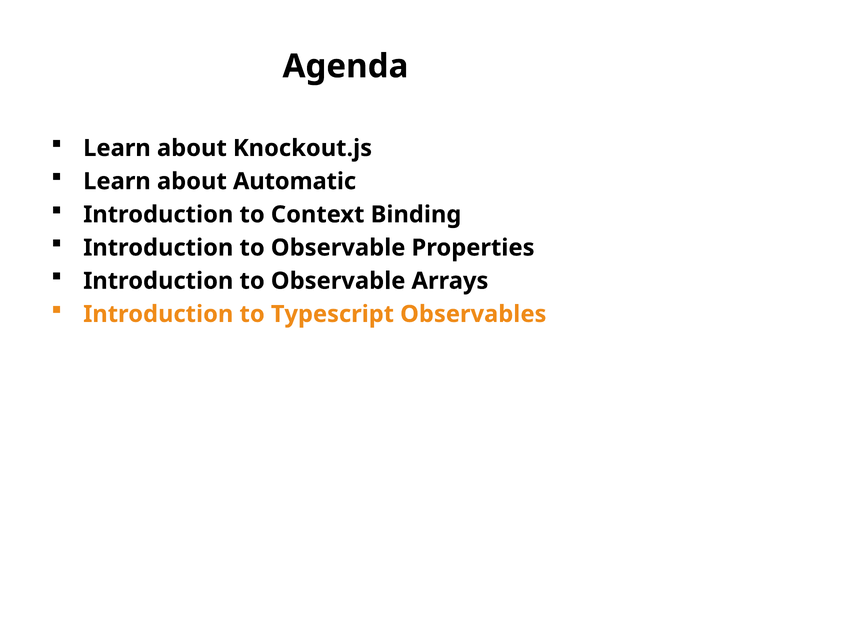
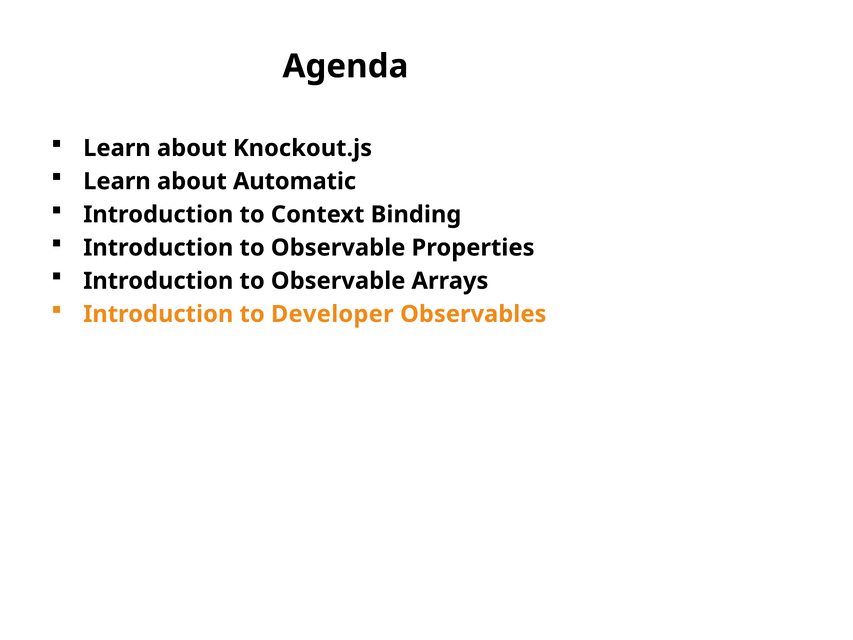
Typescript: Typescript -> Developer
